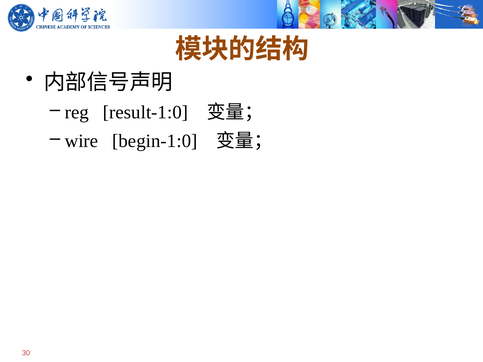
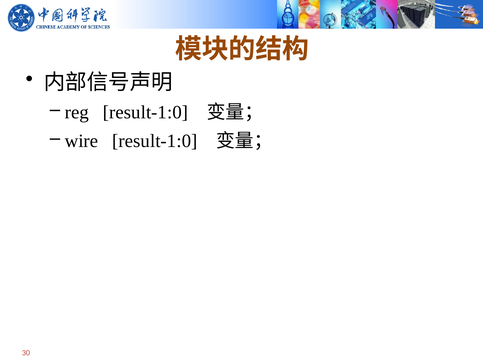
wire begin-1:0: begin-1:0 -> result-1:0
